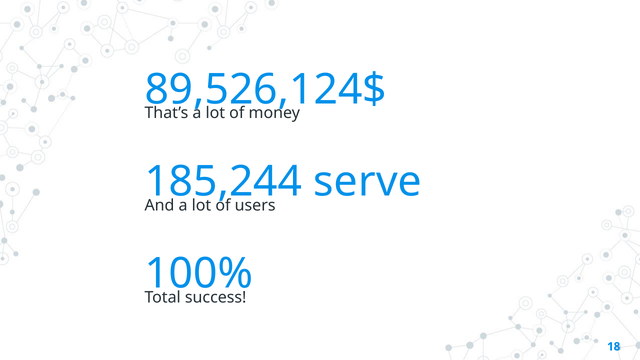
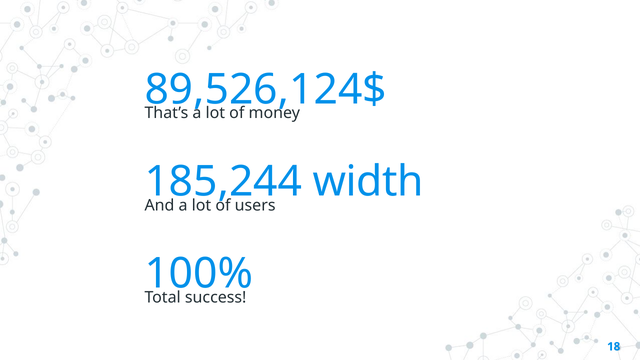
serve: serve -> width
